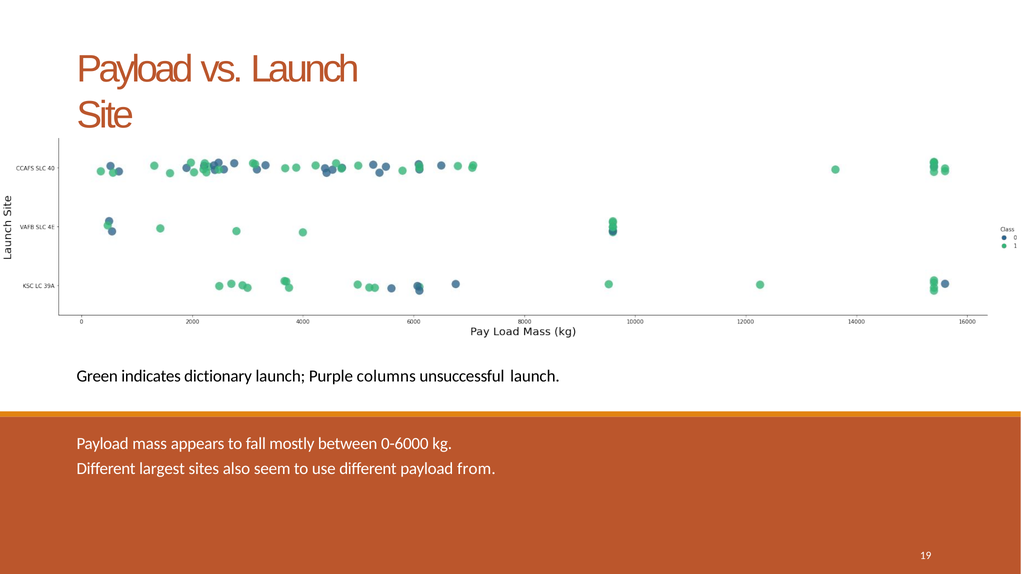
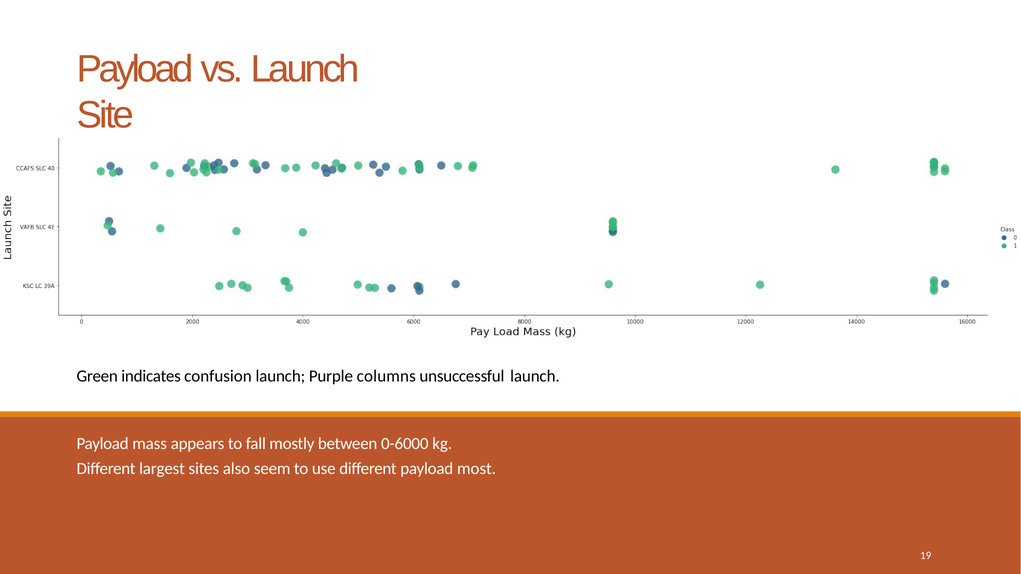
dictionary: dictionary -> confusion
from: from -> most
